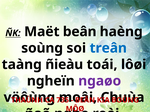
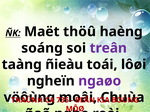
Maët beân: beân -> thöû
soùng: soùng -> soáng
treân colour: blue -> purple
